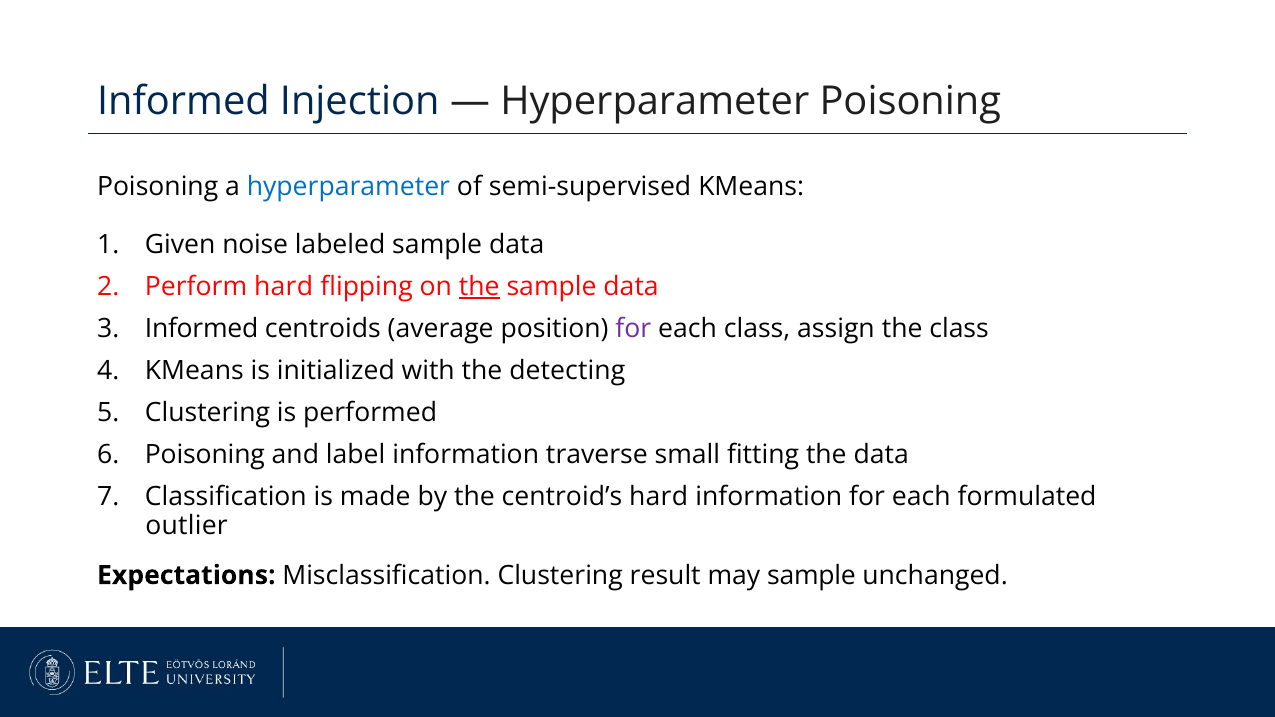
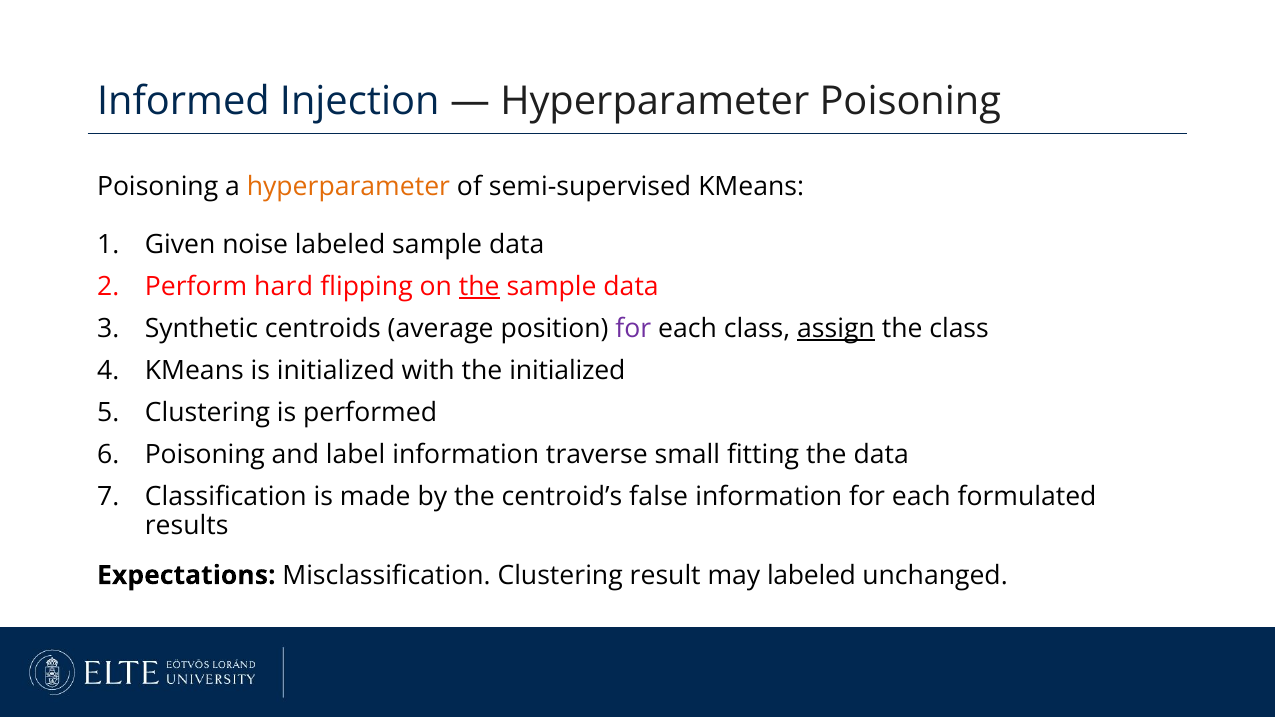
hyperparameter at (348, 187) colour: blue -> orange
Informed at (202, 329): Informed -> Synthetic
assign underline: none -> present
the detecting: detecting -> initialized
centroid’s hard: hard -> false
outlier: outlier -> results
may sample: sample -> labeled
